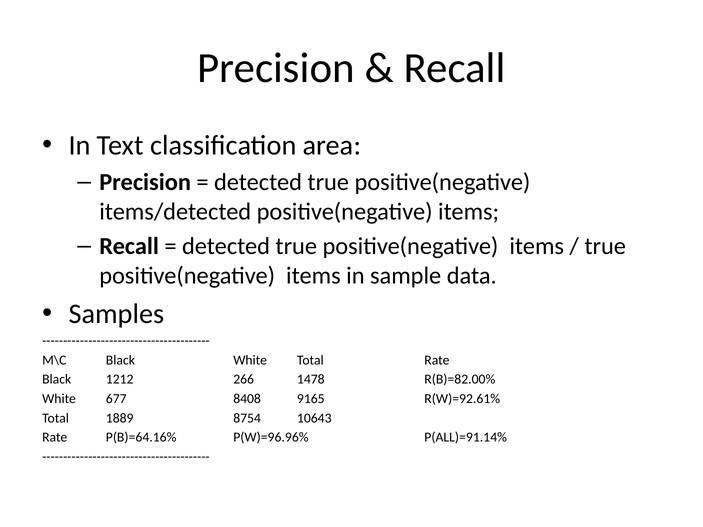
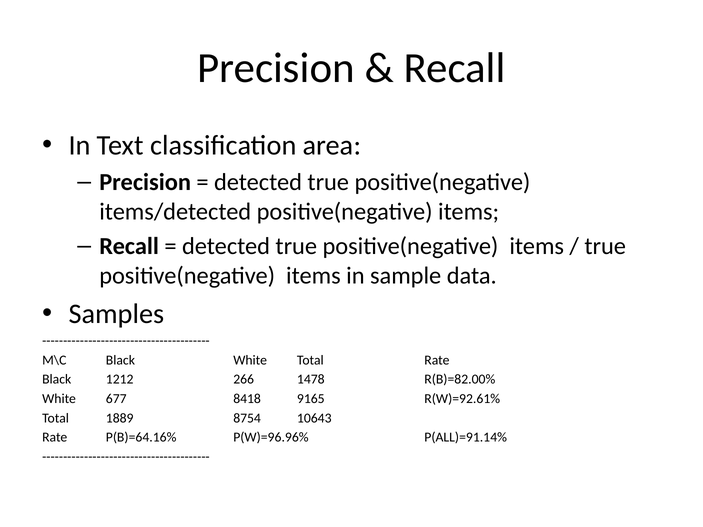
8408: 8408 -> 8418
